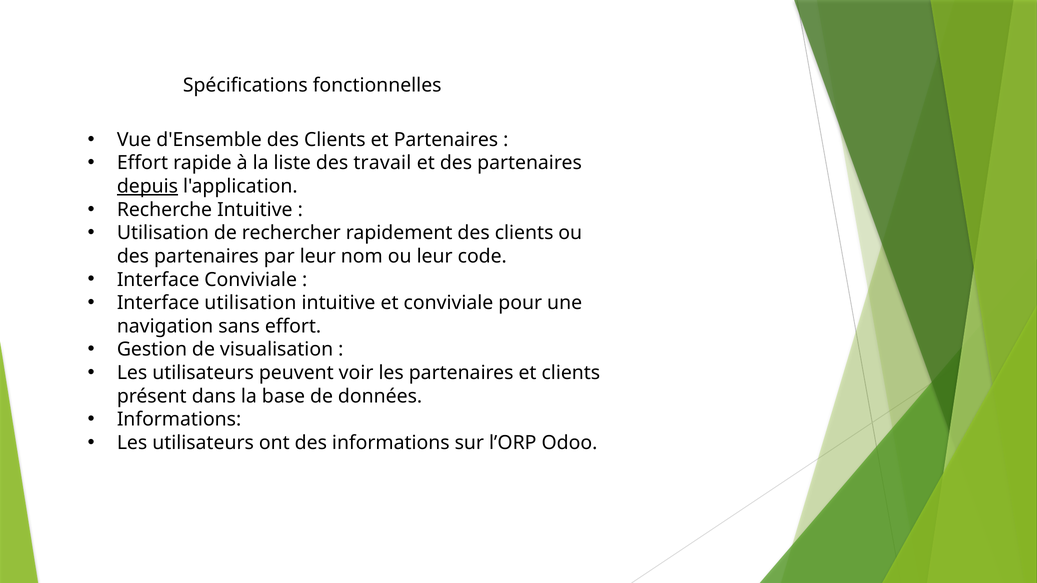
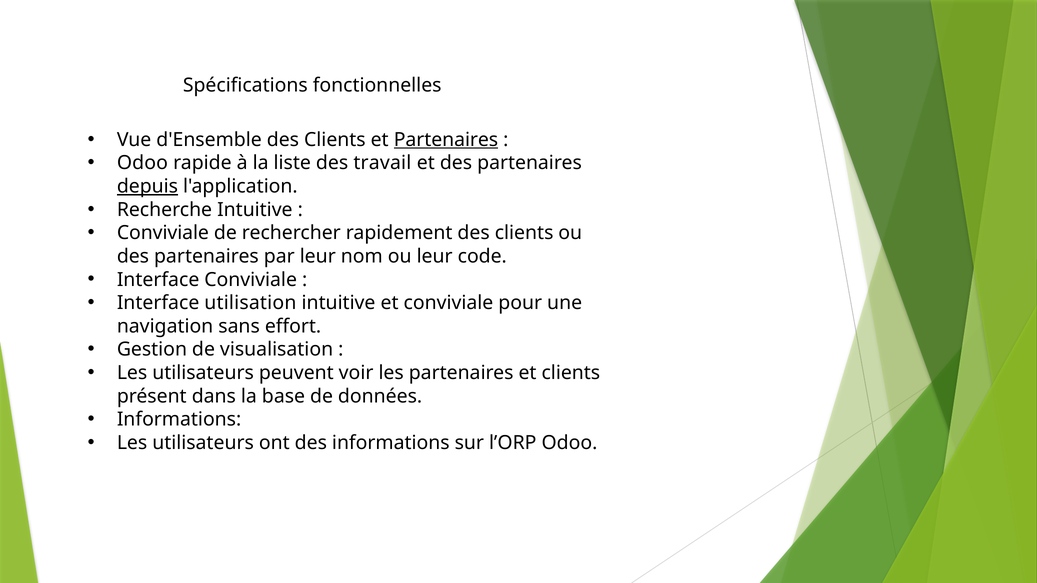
Partenaires at (446, 140) underline: none -> present
Effort at (142, 163): Effort -> Odoo
Utilisation at (163, 233): Utilisation -> Conviviale
